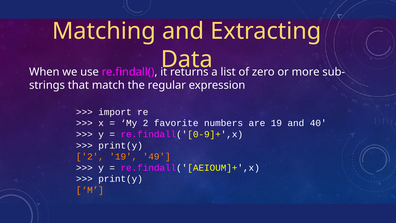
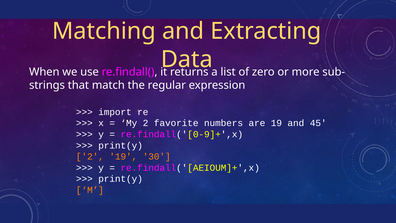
40: 40 -> 45
49: 49 -> 30
